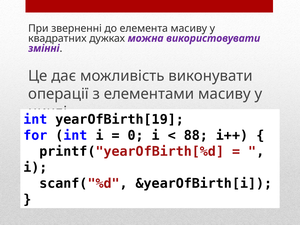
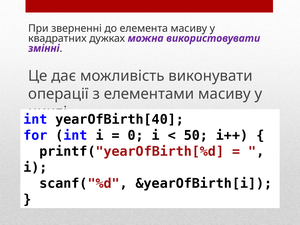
yearOfBirth[19: yearOfBirth[19 -> yearOfBirth[40
88: 88 -> 50
